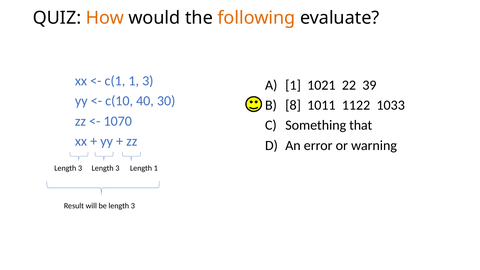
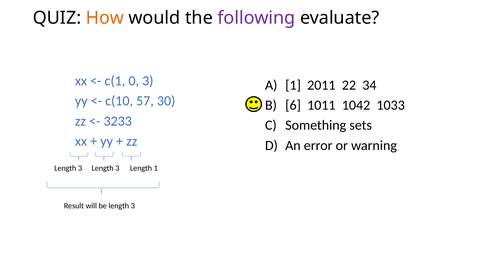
following colour: orange -> purple
c(1 1: 1 -> 0
1021: 1021 -> 2011
39: 39 -> 34
40: 40 -> 57
8: 8 -> 6
1122: 1122 -> 1042
1070: 1070 -> 3233
that: that -> sets
